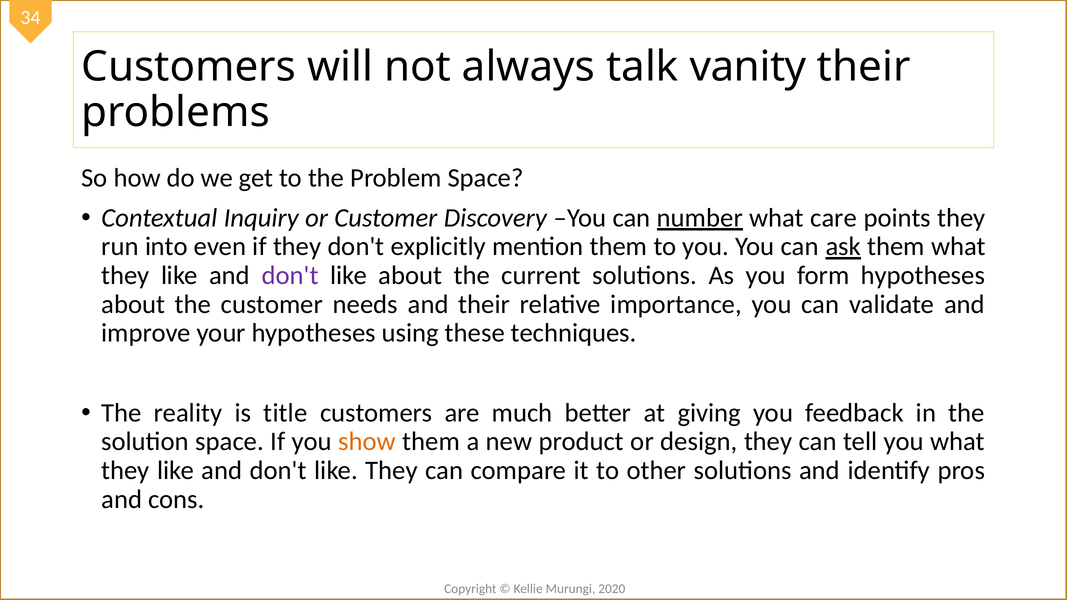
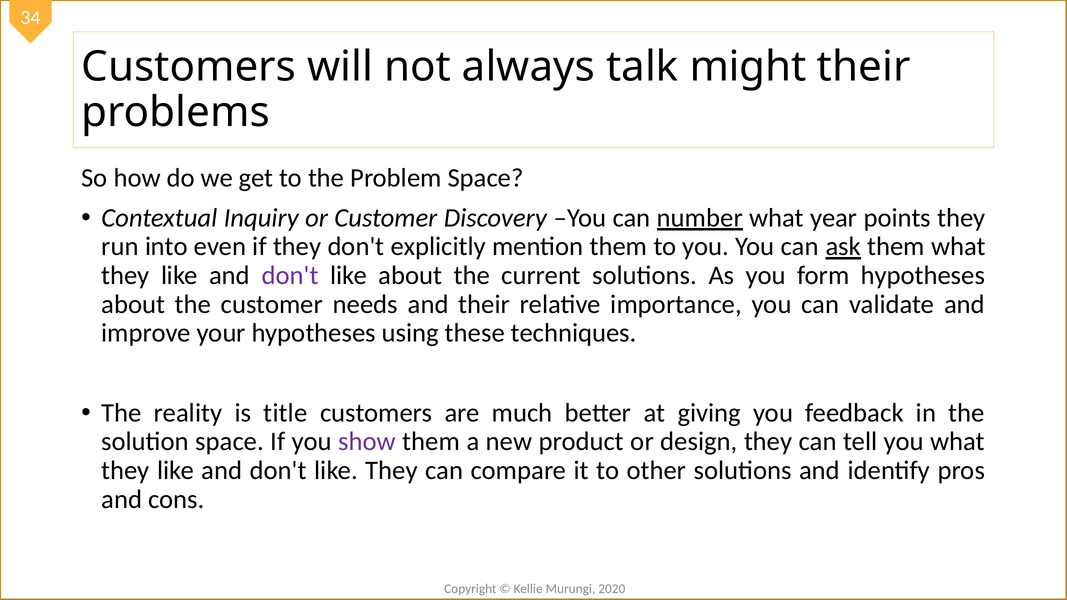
vanity: vanity -> might
care: care -> year
show colour: orange -> purple
